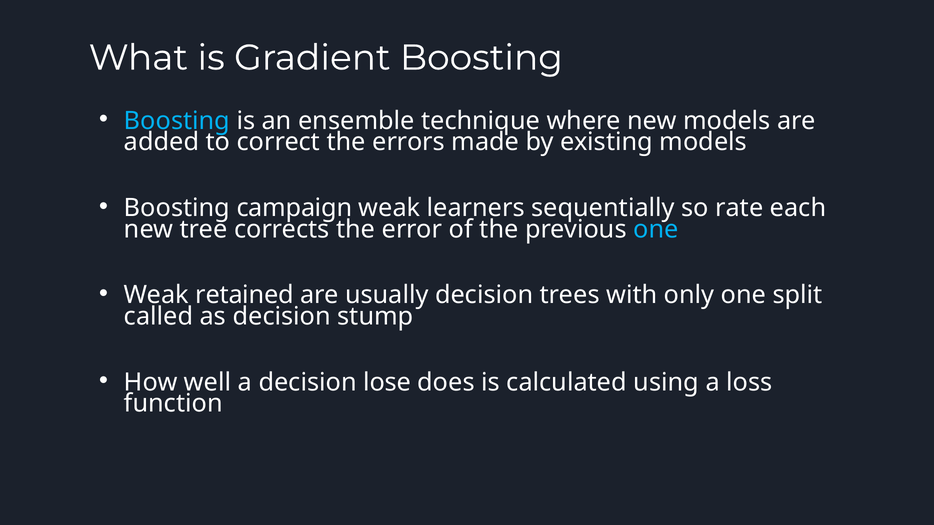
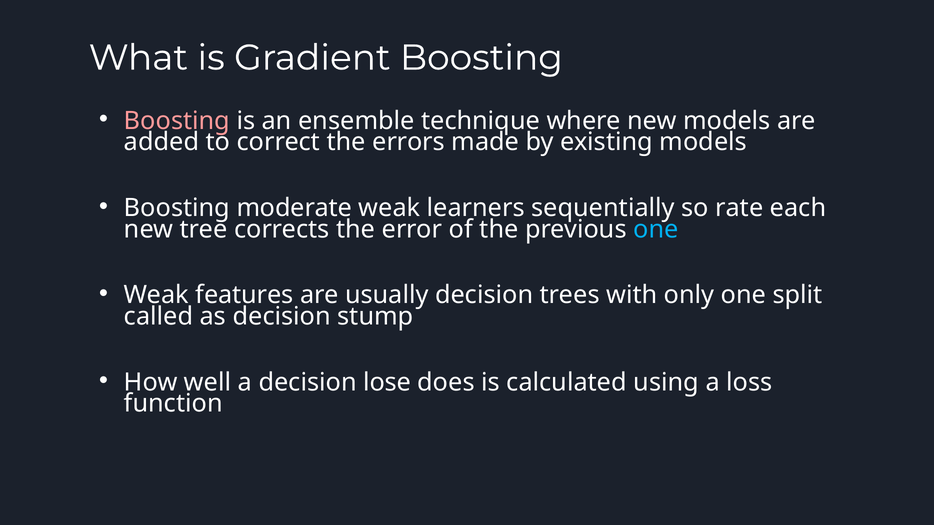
Boosting at (177, 121) colour: light blue -> pink
campaign: campaign -> moderate
retained: retained -> features
